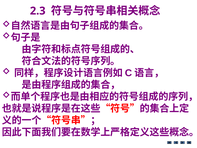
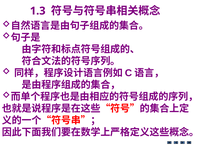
2.3: 2.3 -> 1.3
